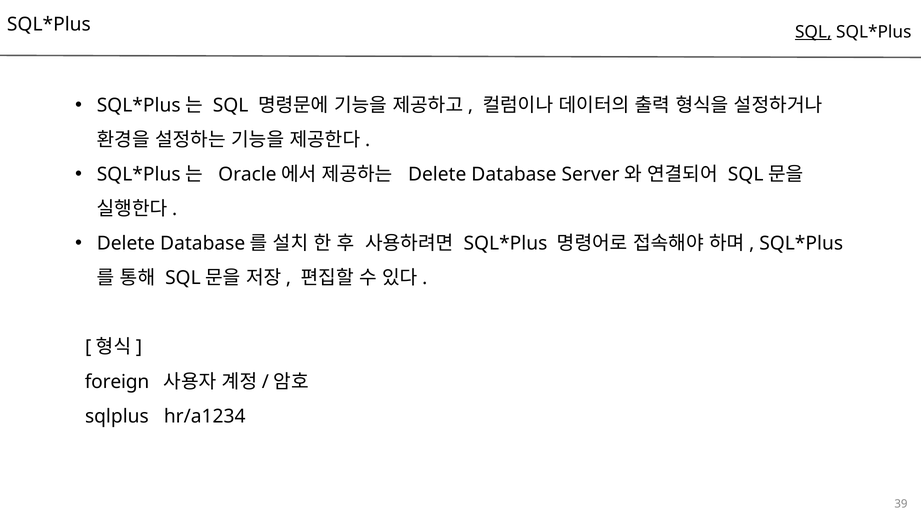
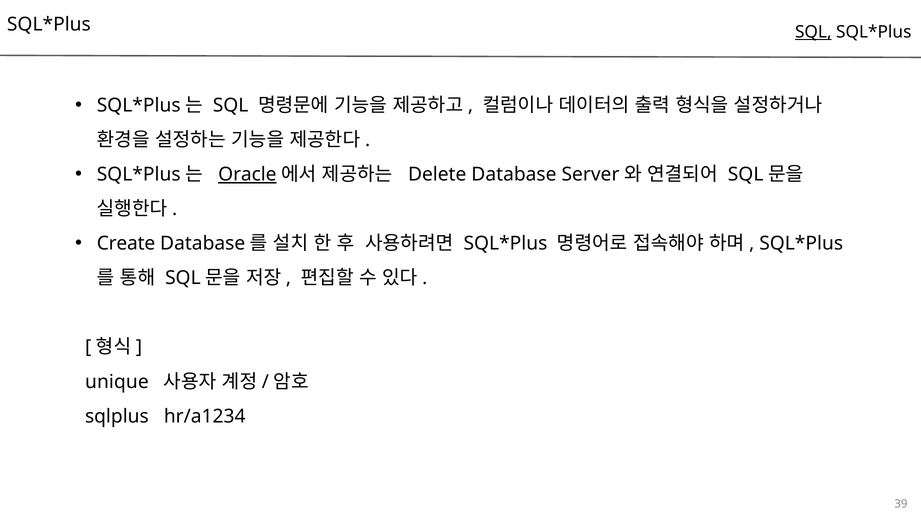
Oracle underline: none -> present
Delete at (126, 244): Delete -> Create
foreign: foreign -> unique
